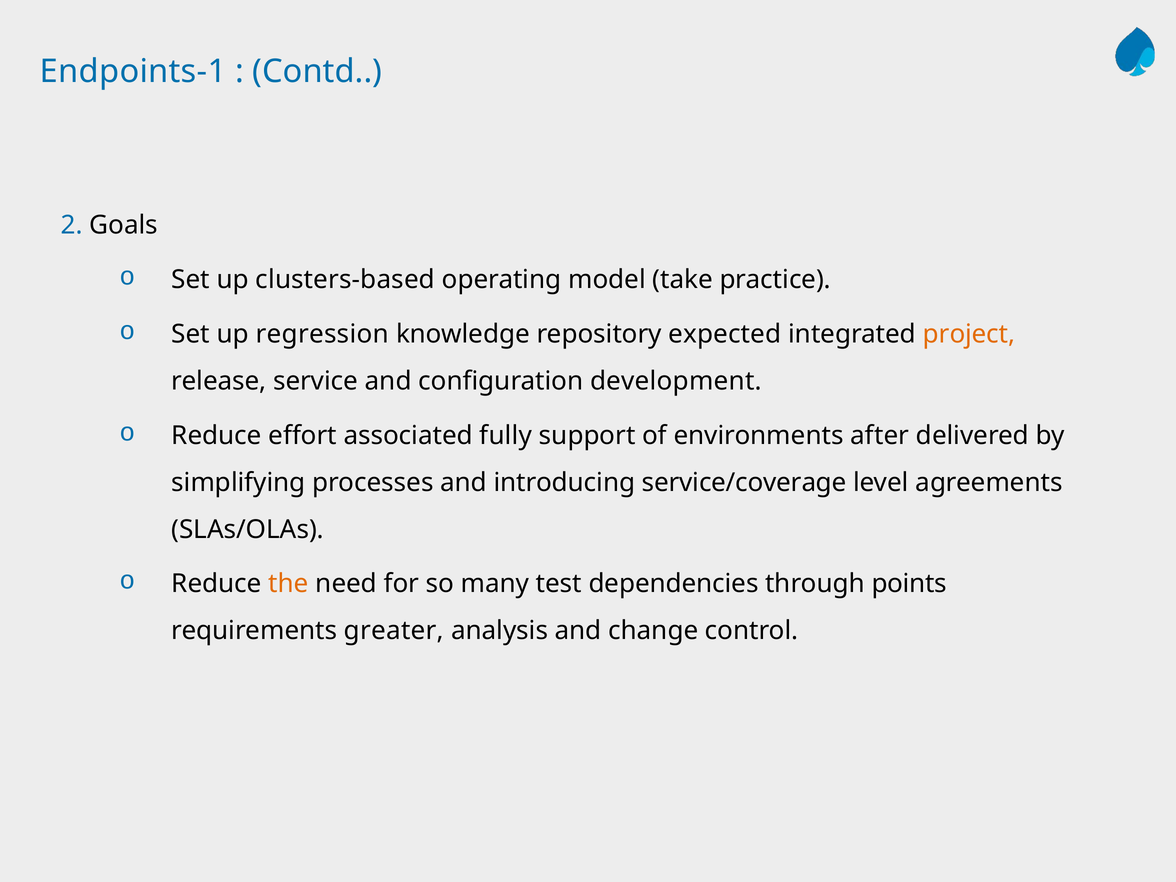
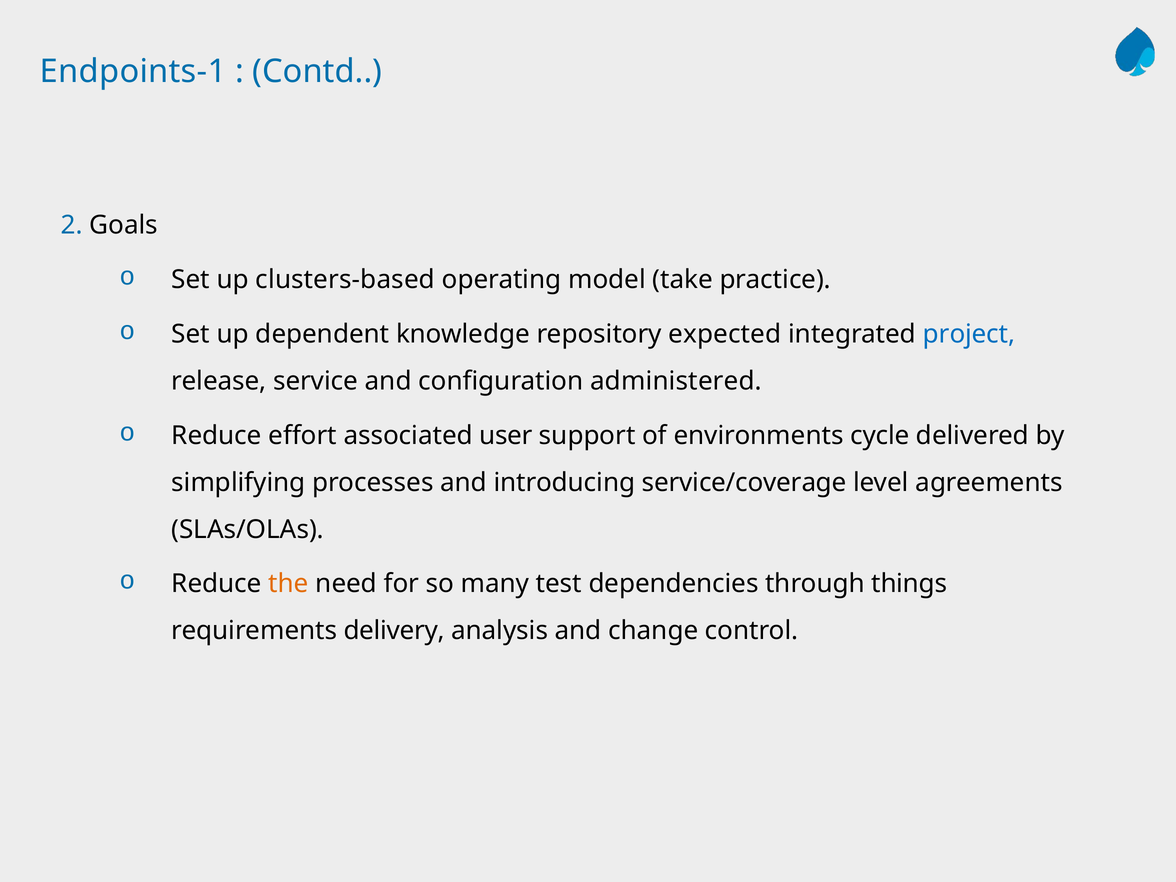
regression: regression -> dependent
project colour: orange -> blue
development: development -> administered
fully: fully -> user
after: after -> cycle
points: points -> things
greater: greater -> delivery
